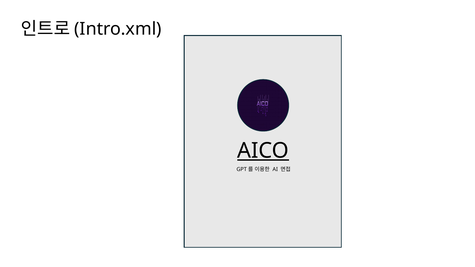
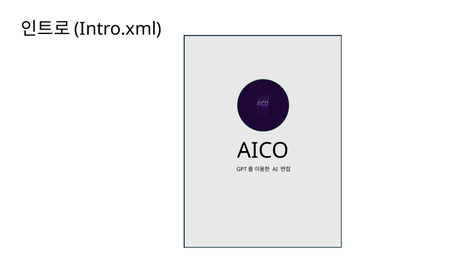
AICO underline: present -> none
